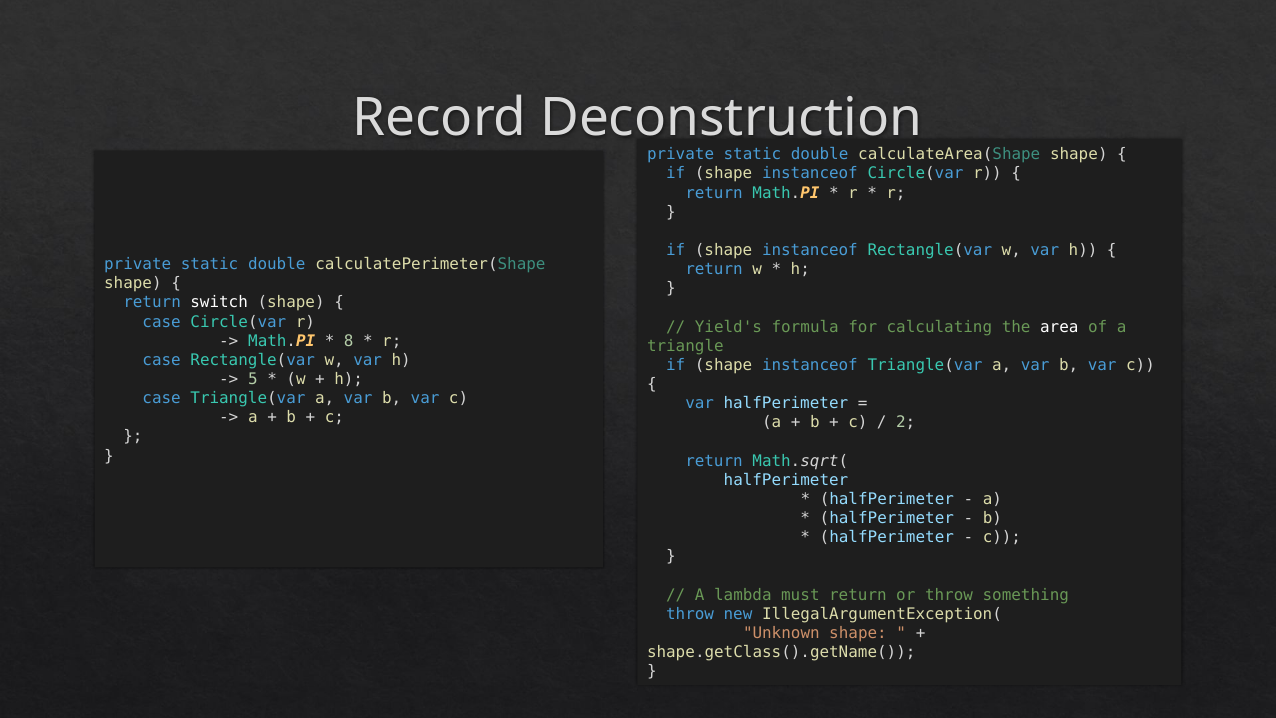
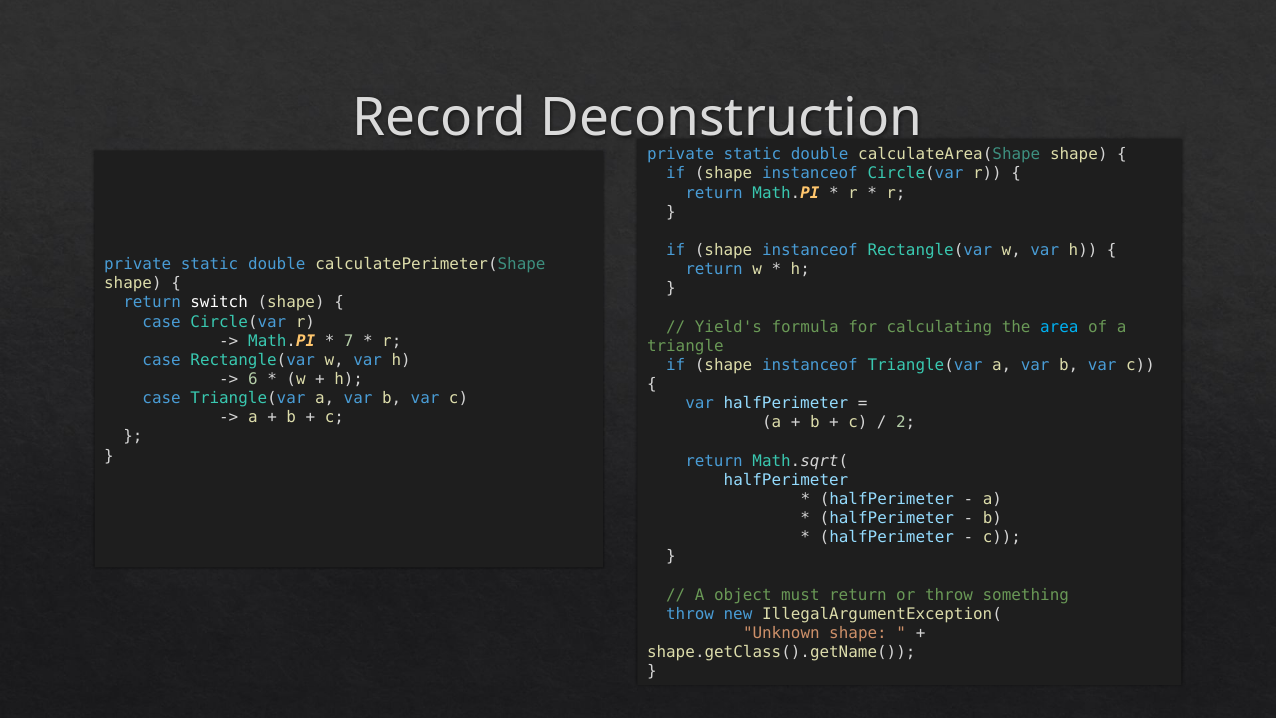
area colour: white -> light blue
8: 8 -> 7
5: 5 -> 6
lambda: lambda -> object
